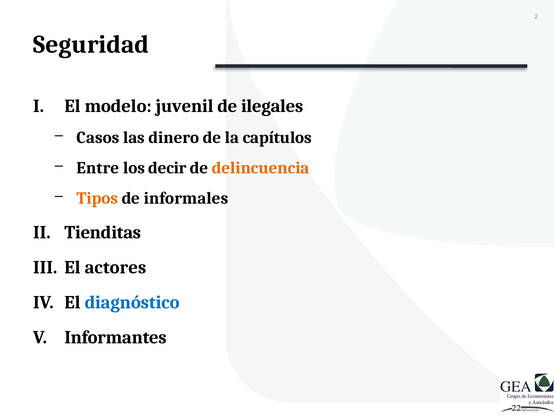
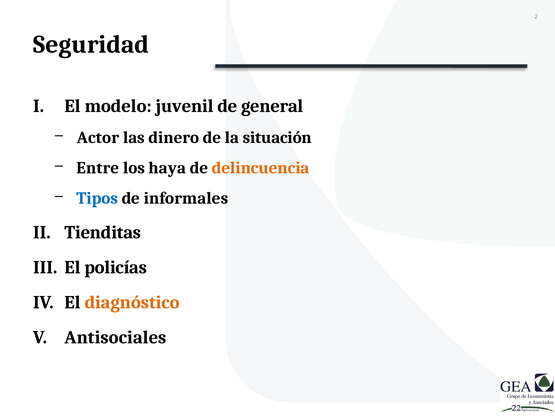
ilegales: ilegales -> general
Casos: Casos -> Actor
capítulos: capítulos -> situación
decir: decir -> haya
Tipos colour: orange -> blue
actores: actores -> policías
diagnóstico colour: blue -> orange
Informantes: Informantes -> Antisociales
